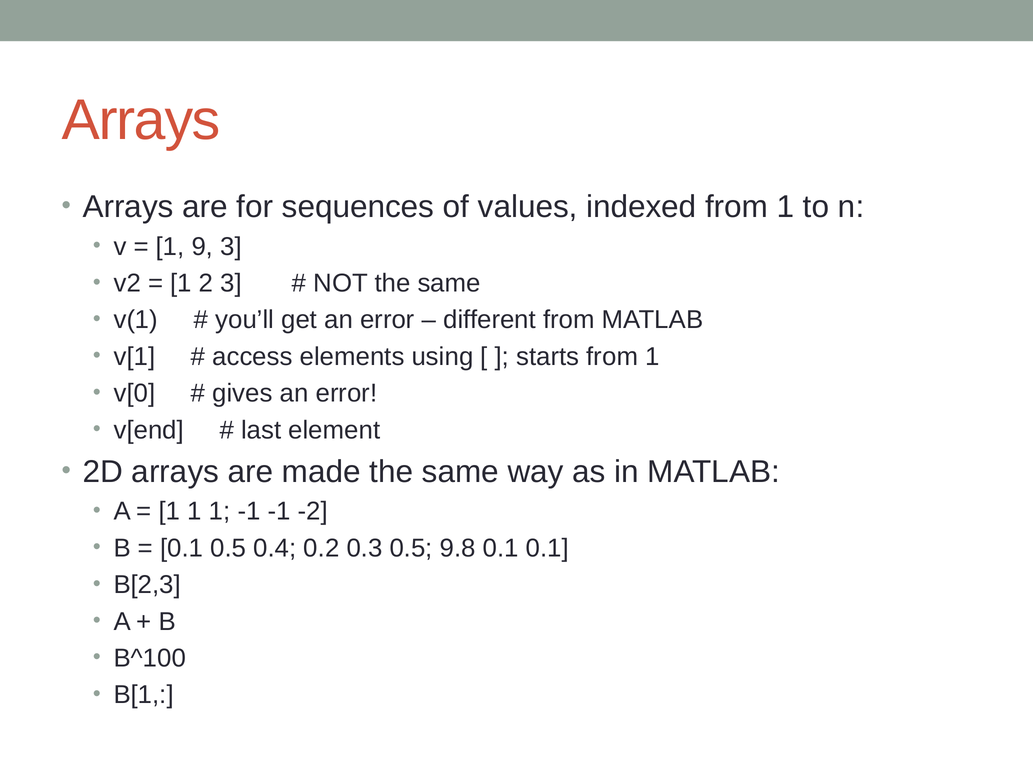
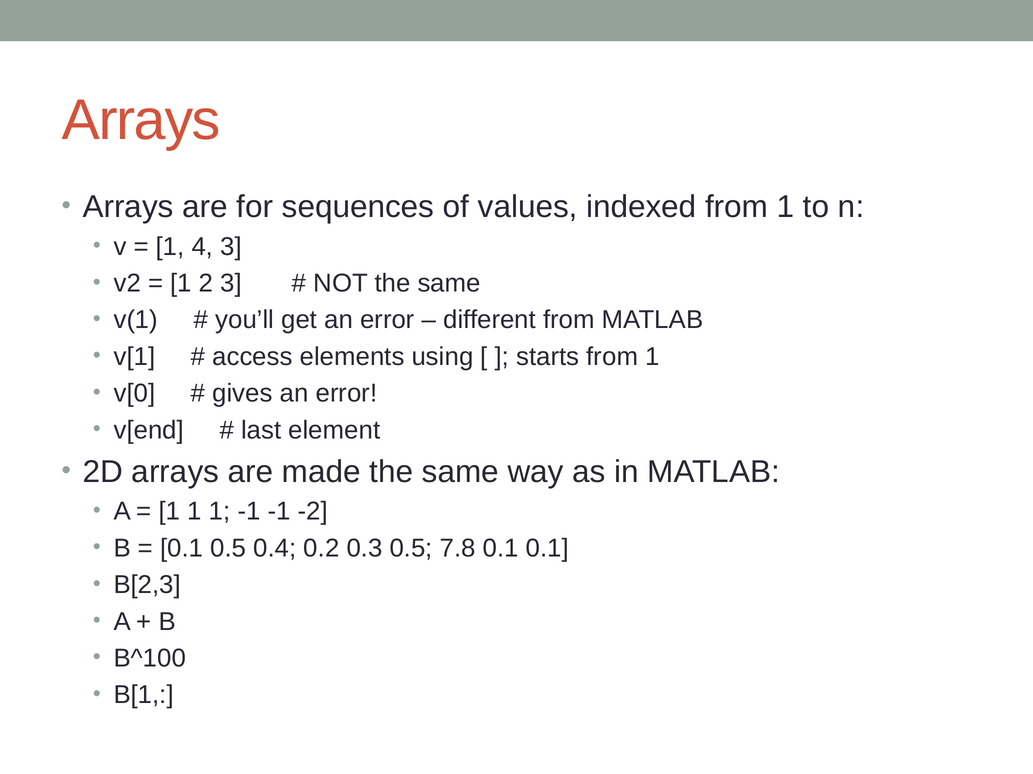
9: 9 -> 4
9.8: 9.8 -> 7.8
